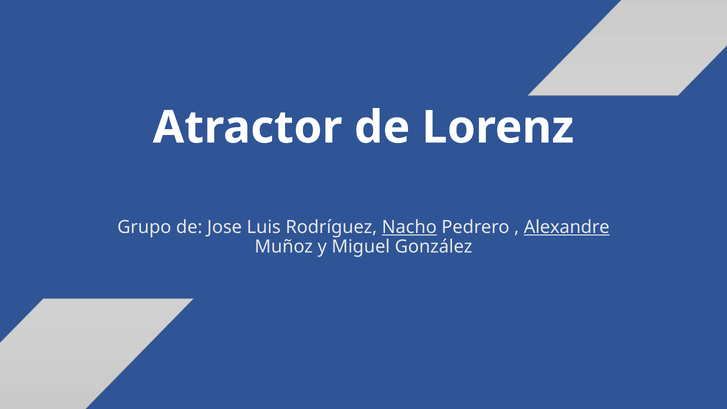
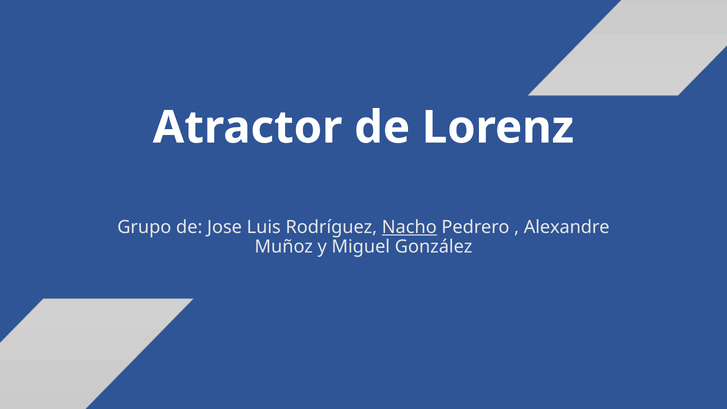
Alexandre underline: present -> none
